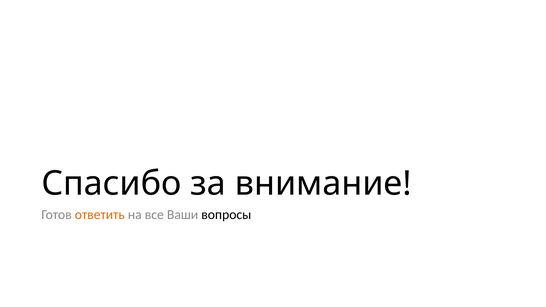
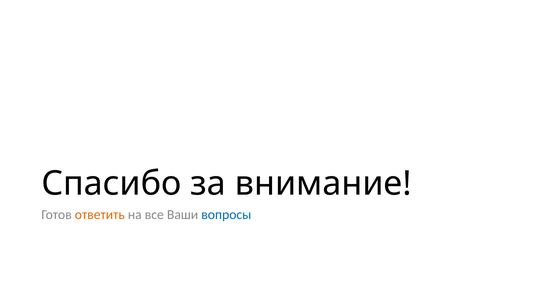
вопросы colour: black -> blue
